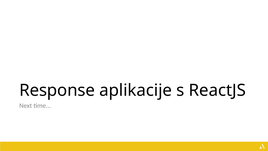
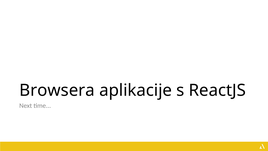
Response: Response -> Browsera
